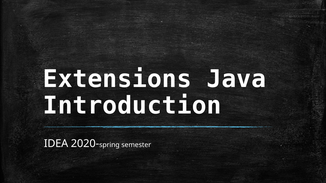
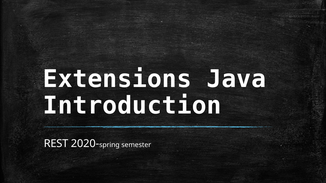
IDEA: IDEA -> REST
